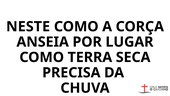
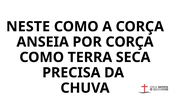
POR LUGAR: LUGAR -> CORÇA
